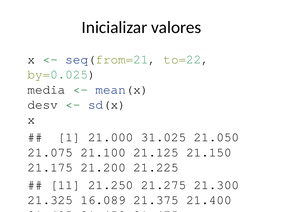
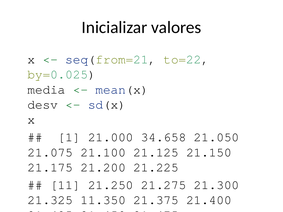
31.025: 31.025 -> 34.658
16.089: 16.089 -> 11.350
